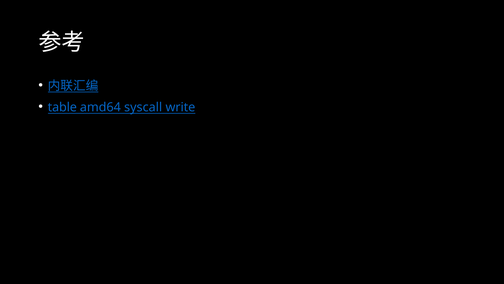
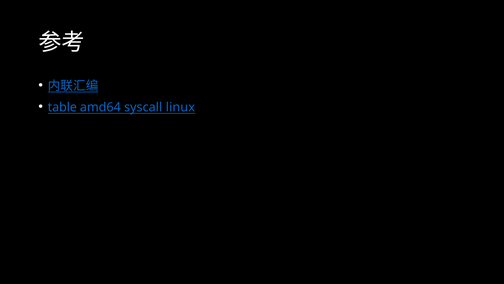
write: write -> linux
